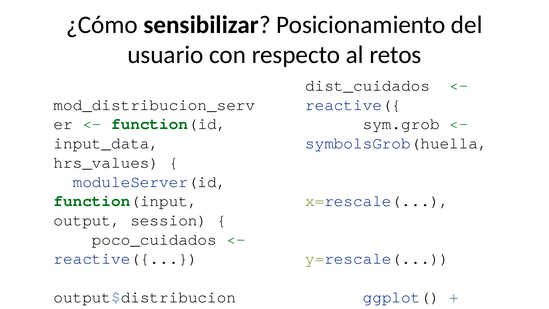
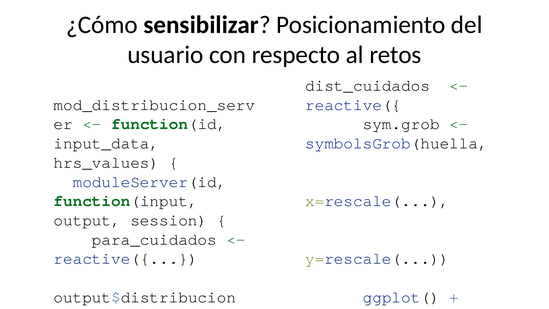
poco_cuidados: poco_cuidados -> para_cuidados
